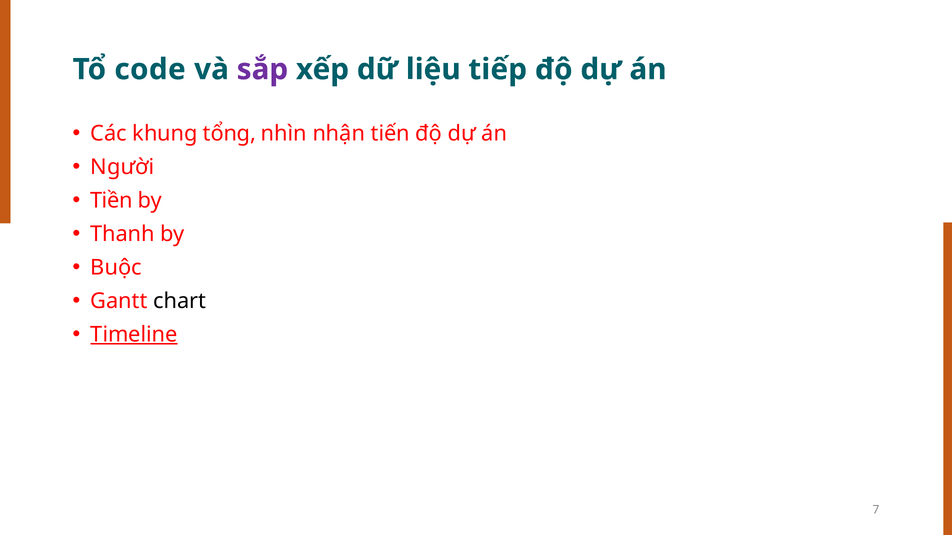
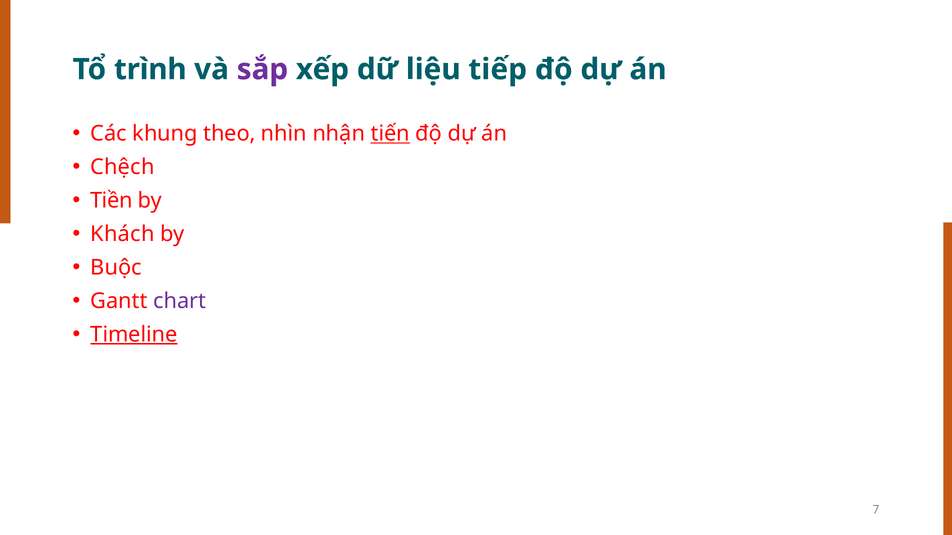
code: code -> trình
tổng: tổng -> theo
tiến underline: none -> present
Người: Người -> Chệch
Thanh: Thanh -> Khách
chart colour: black -> purple
